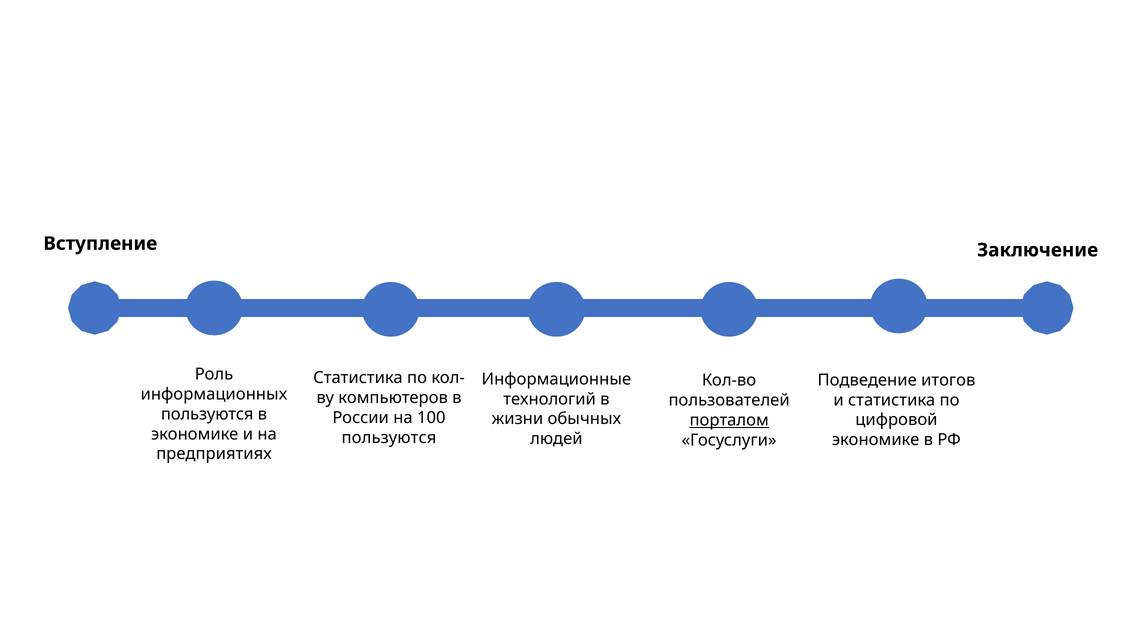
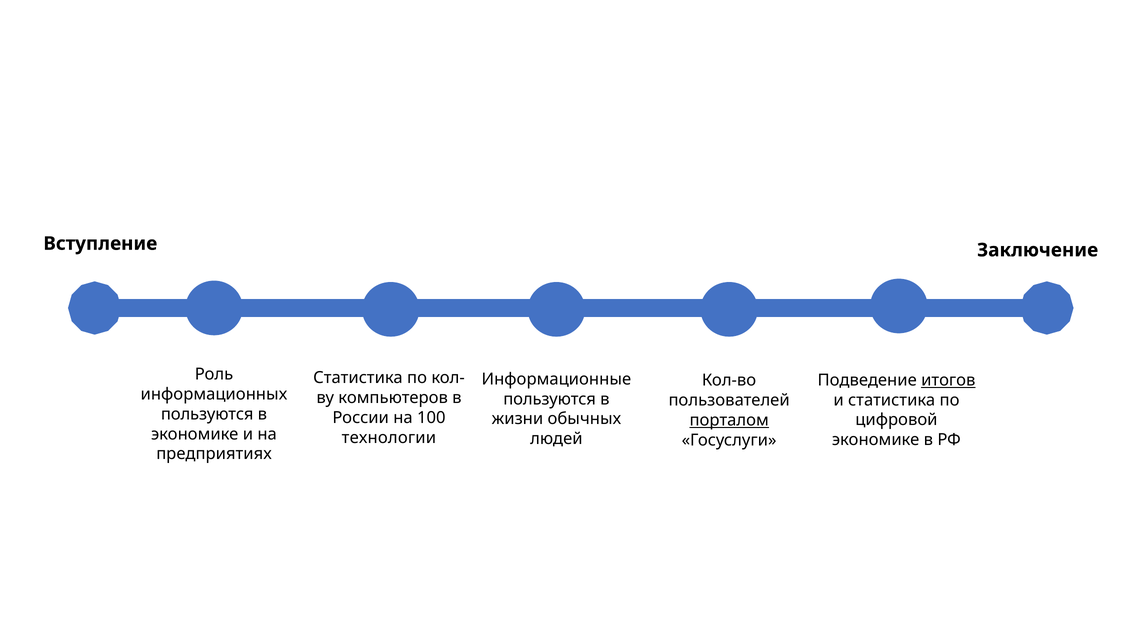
итогов underline: none -> present
технологий at (550, 399): технологий -> пользуются
пользуются at (389, 438): пользуются -> технологии
